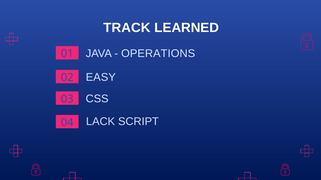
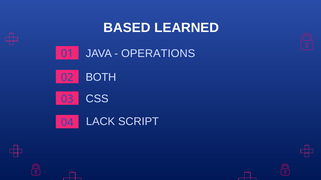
TRACK: TRACK -> BASED
EASY: EASY -> BOTH
